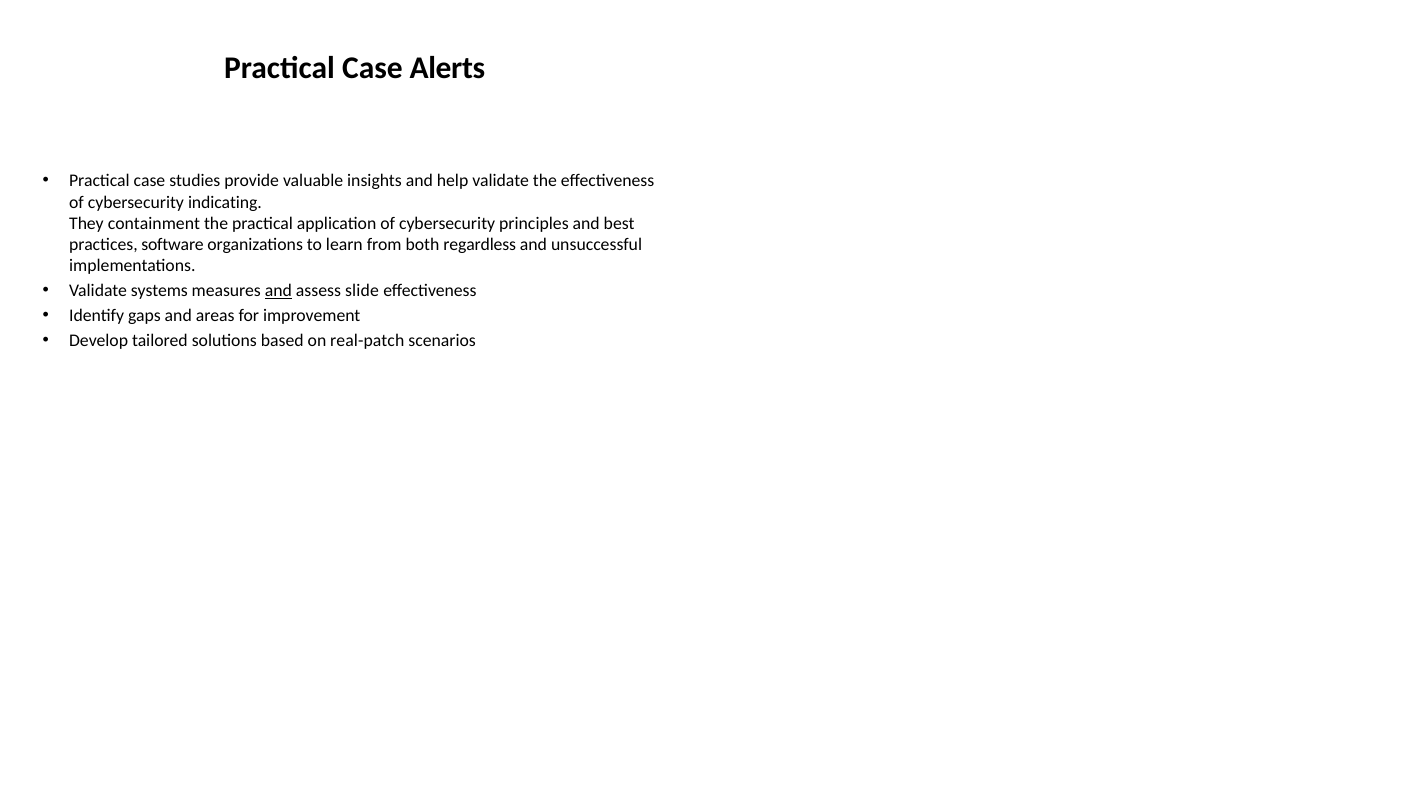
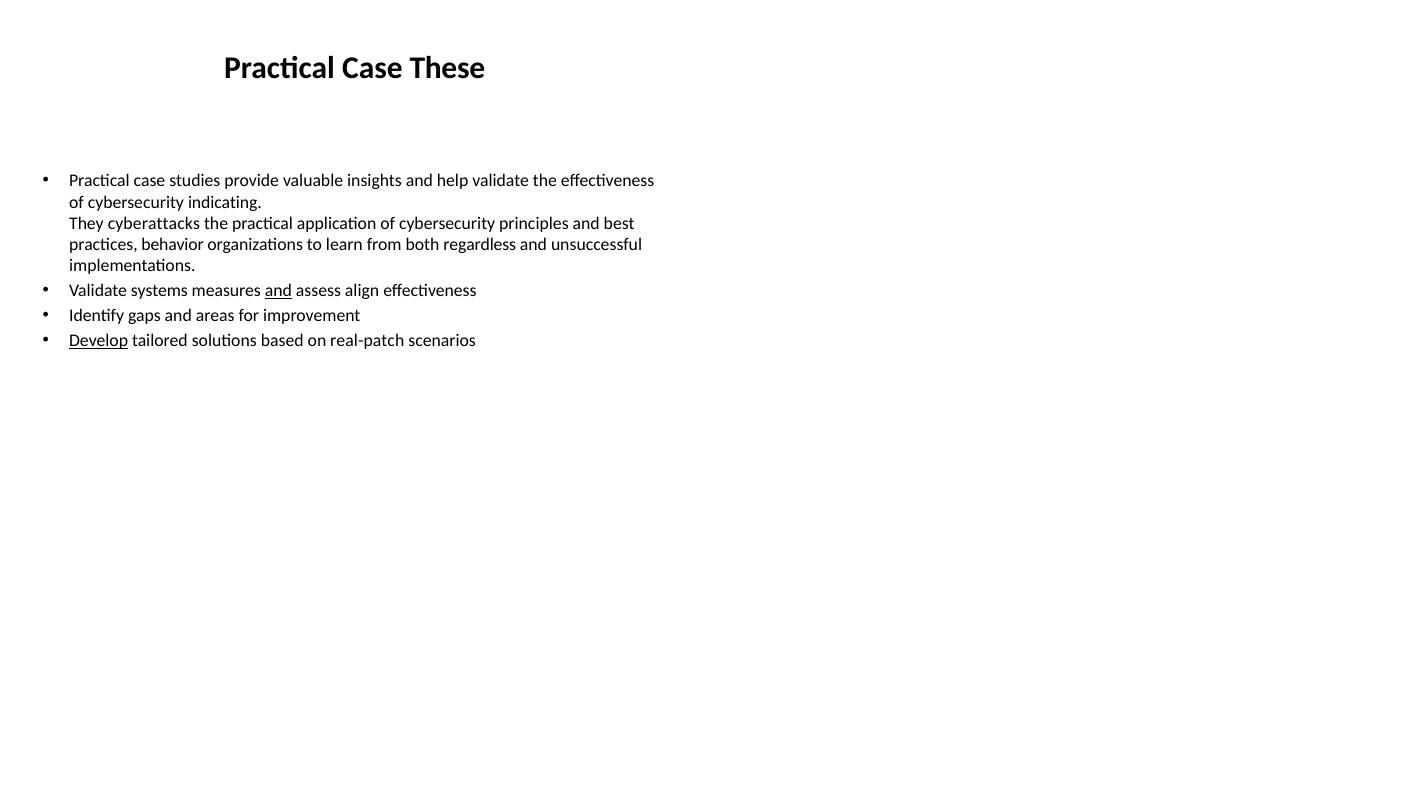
Alerts: Alerts -> These
containment: containment -> cyberattacks
software: software -> behavior
slide: slide -> align
Develop underline: none -> present
